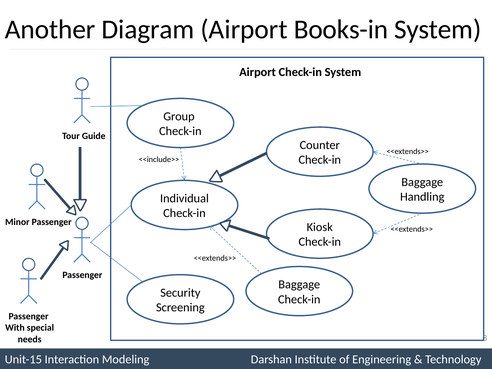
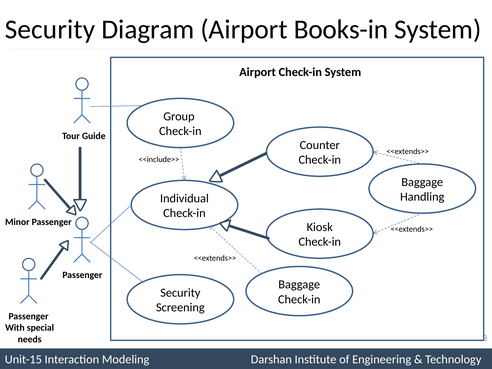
Another at (50, 29): Another -> Security
